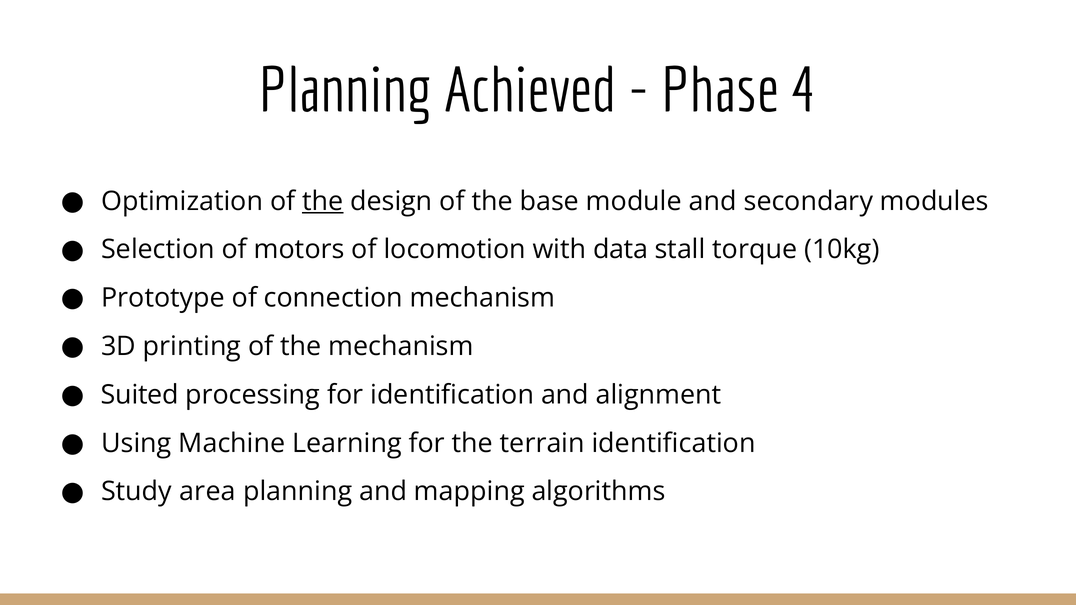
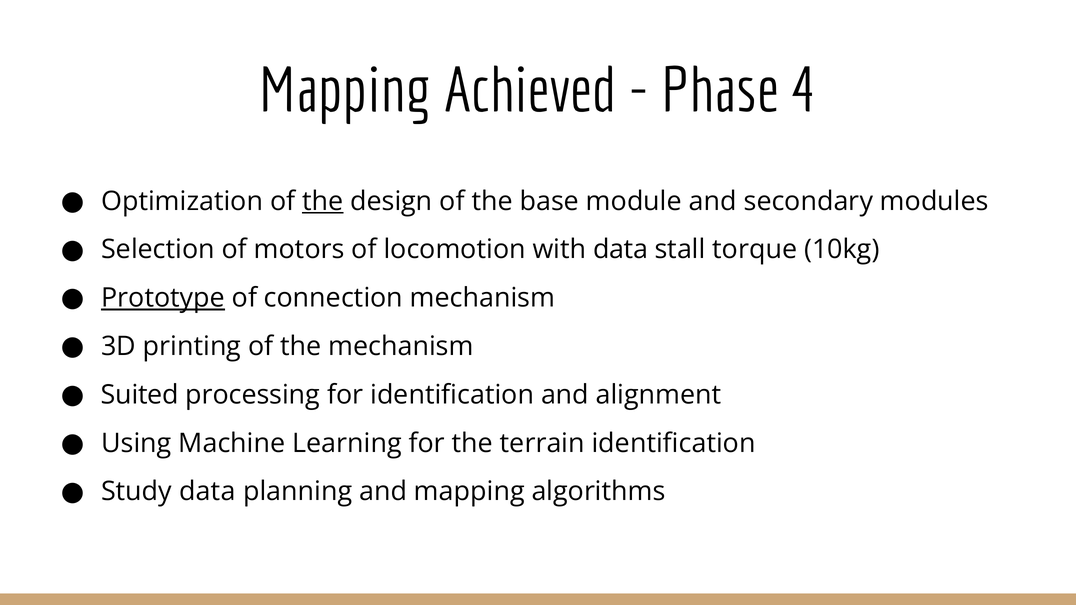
Planning at (346, 91): Planning -> Mapping
Prototype underline: none -> present
Study area: area -> data
